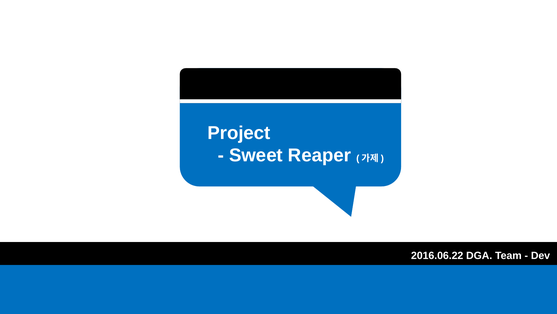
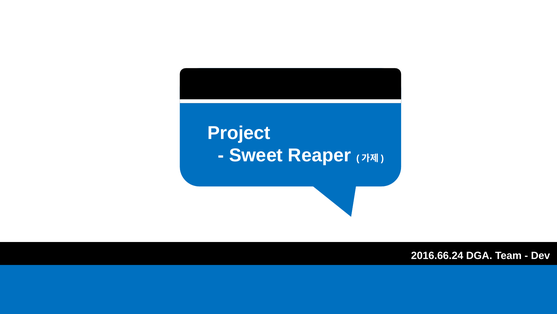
2016.06.22: 2016.06.22 -> 2016.66.24
